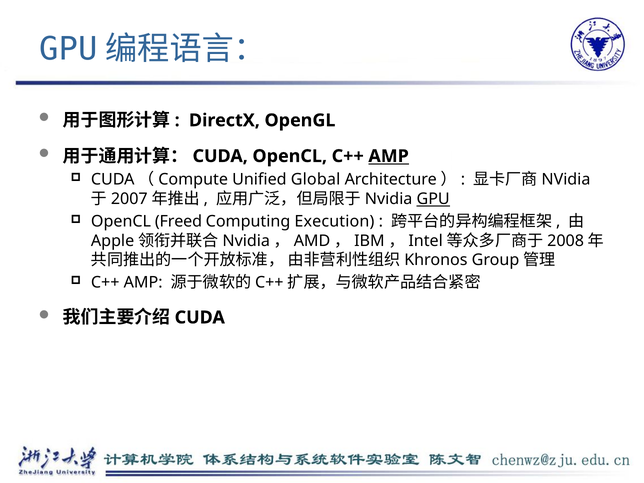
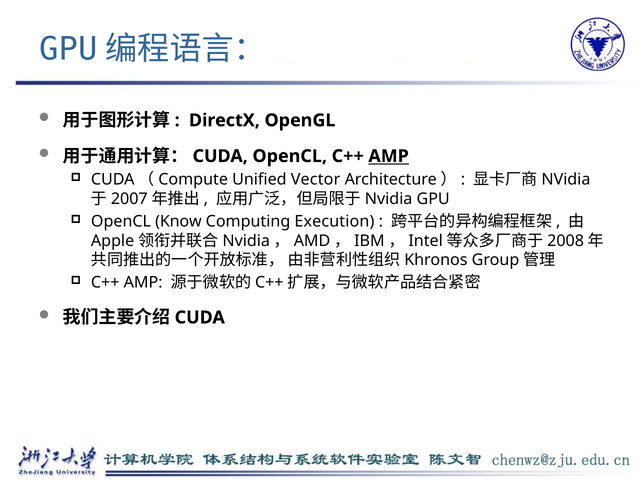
Global: Global -> Vector
GPU underline: present -> none
Freed: Freed -> Know
